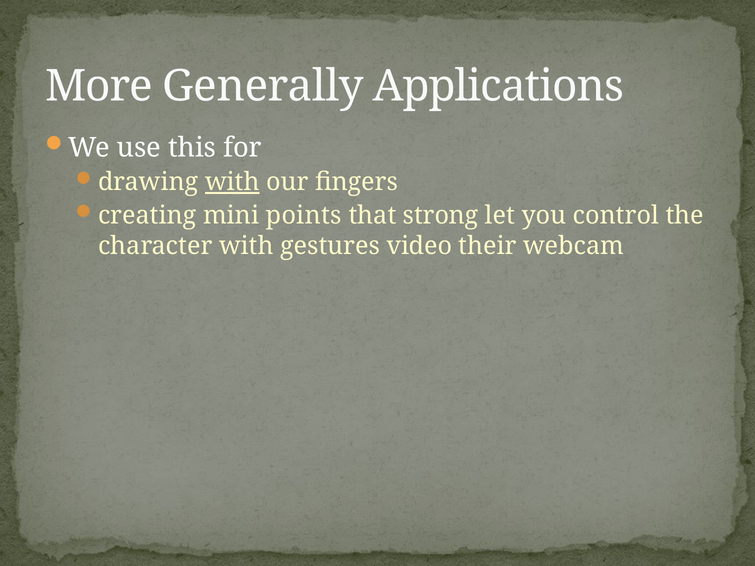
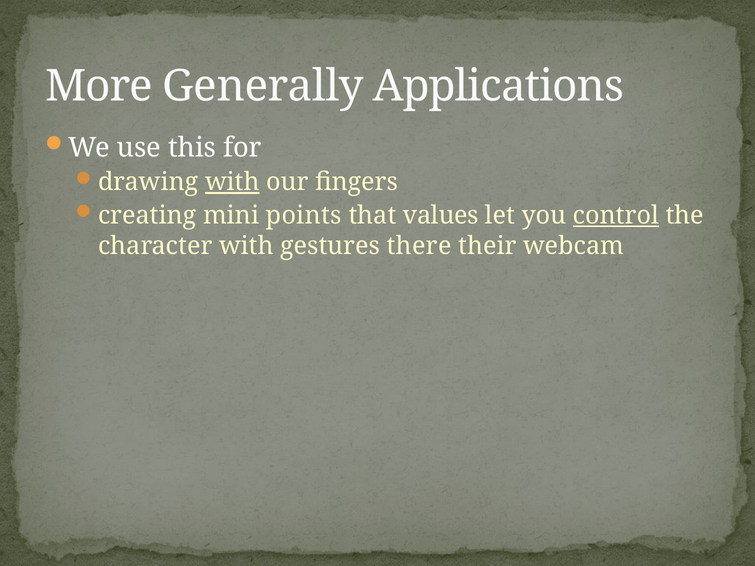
strong: strong -> values
control underline: none -> present
video: video -> there
